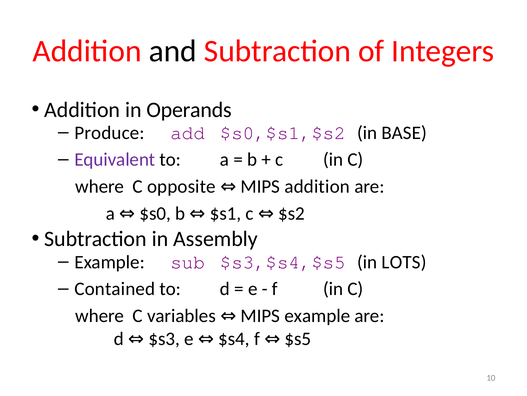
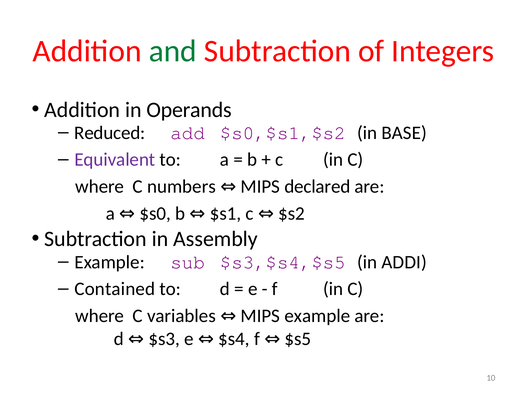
and colour: black -> green
Produce: Produce -> Reduced
opposite: opposite -> numbers
MIPS addition: addition -> declared
LOTS: LOTS -> ADDI
